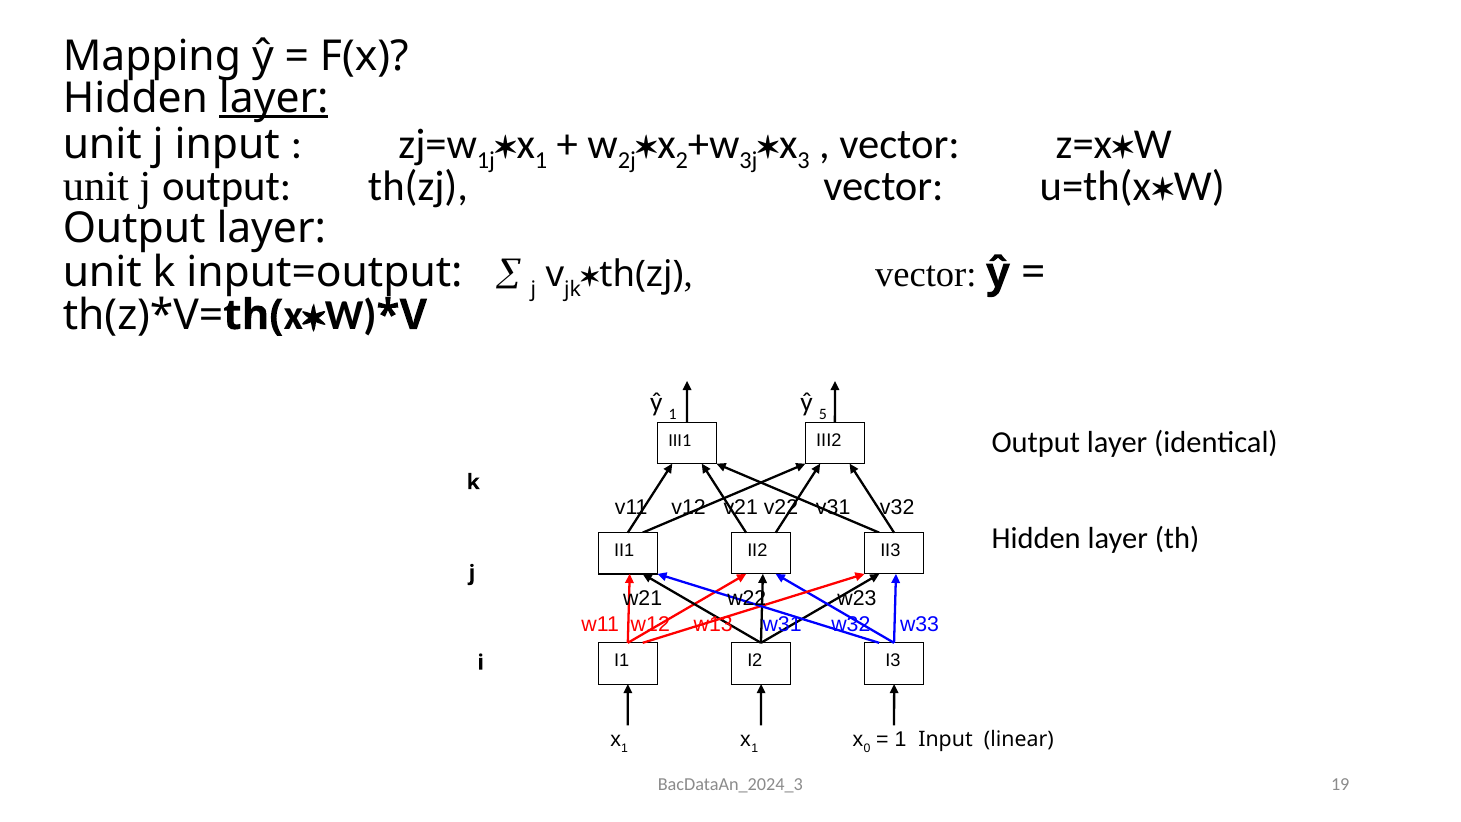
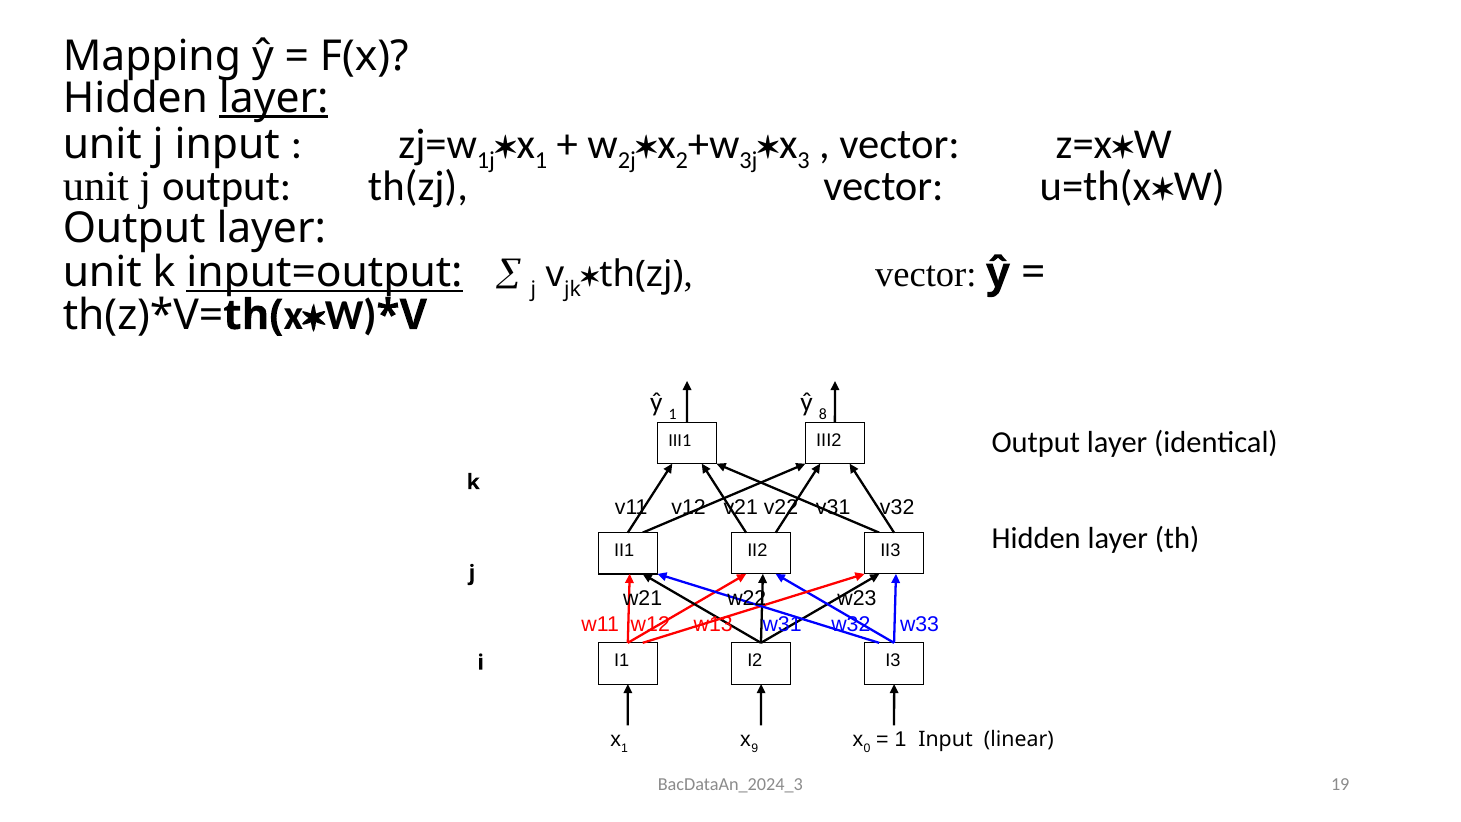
input=output underline: none -> present
5: 5 -> 8
1 at (755, 749): 1 -> 9
